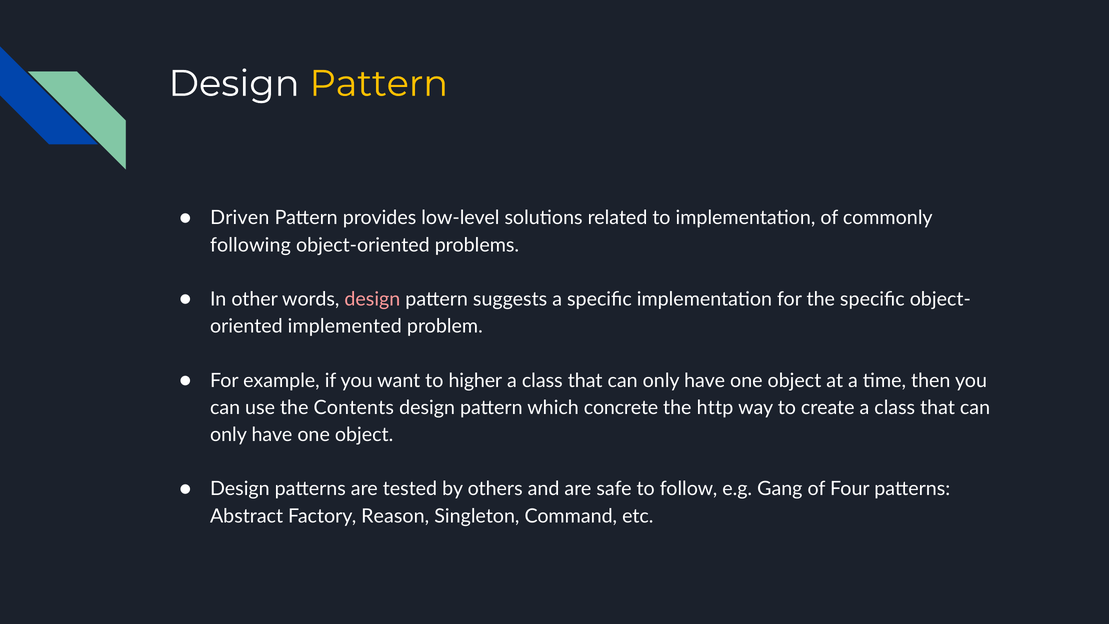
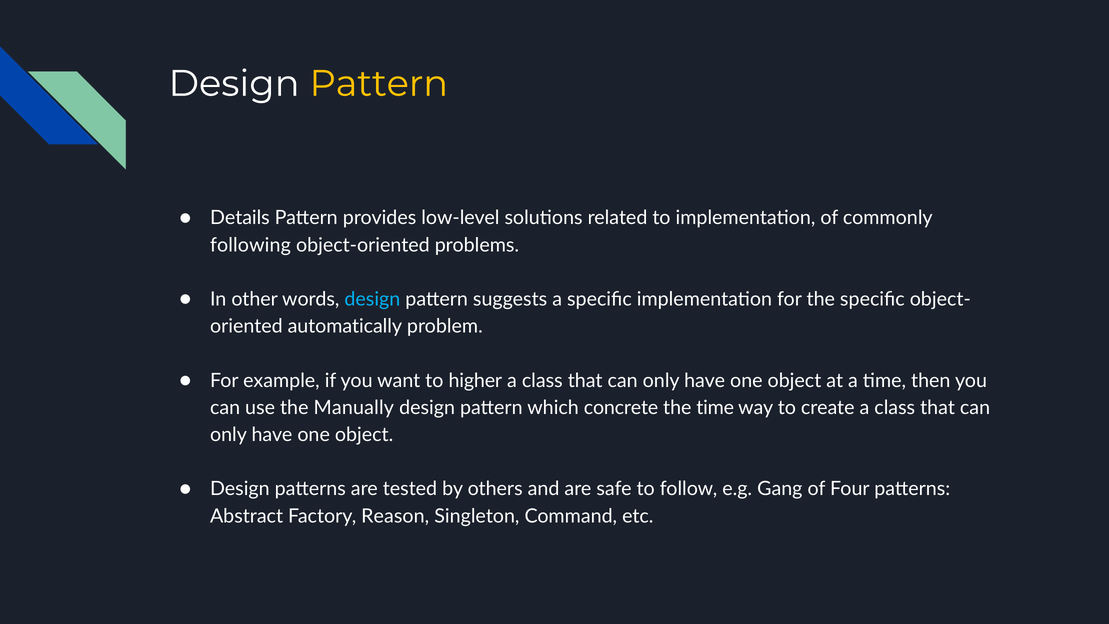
Driven: Driven -> Details
design at (372, 299) colour: pink -> light blue
implemented: implemented -> automatically
Contents: Contents -> Manually
the http: http -> time
